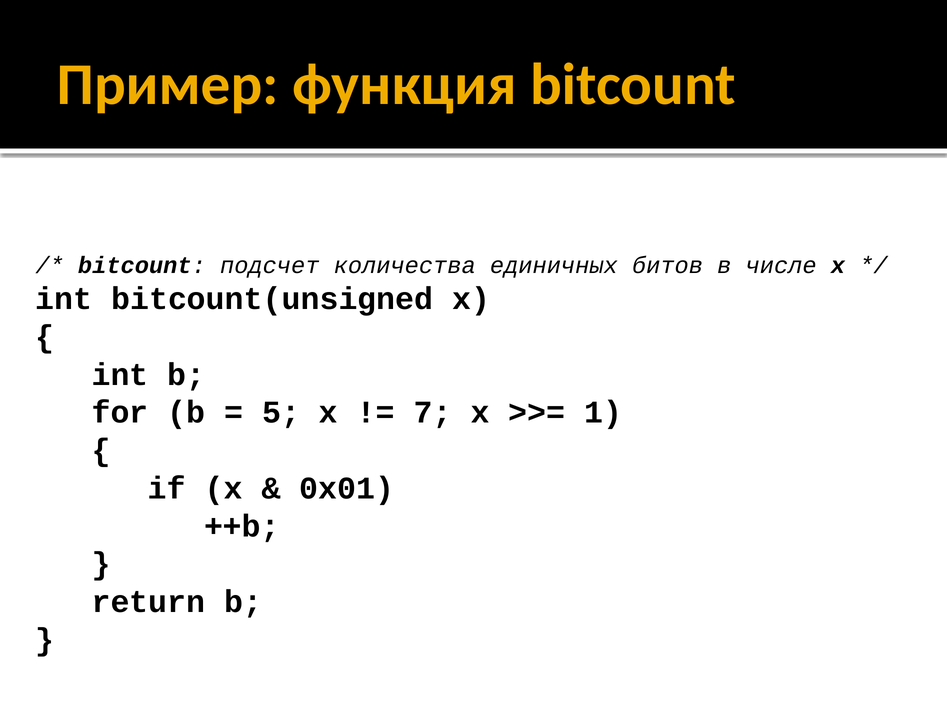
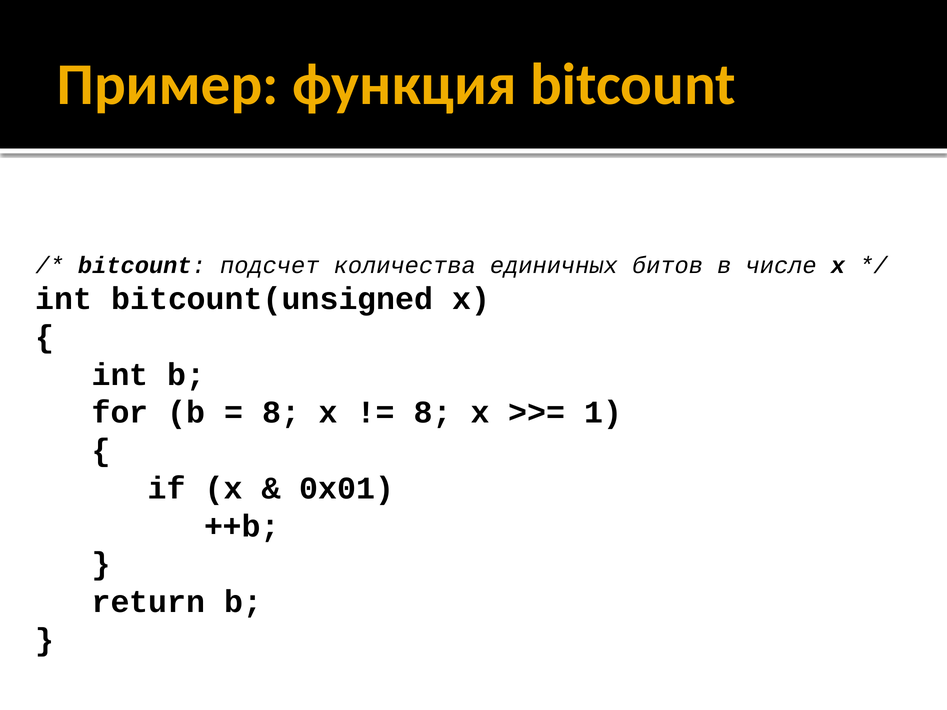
5 at (281, 413): 5 -> 8
7 at (433, 413): 7 -> 8
